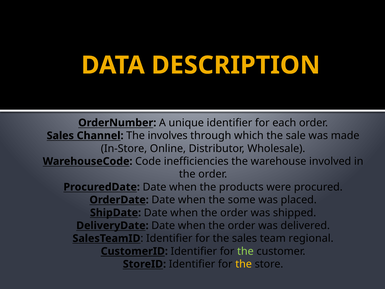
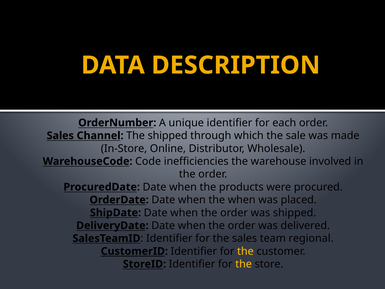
The involves: involves -> shipped
the some: some -> when
the at (245, 251) colour: light green -> yellow
